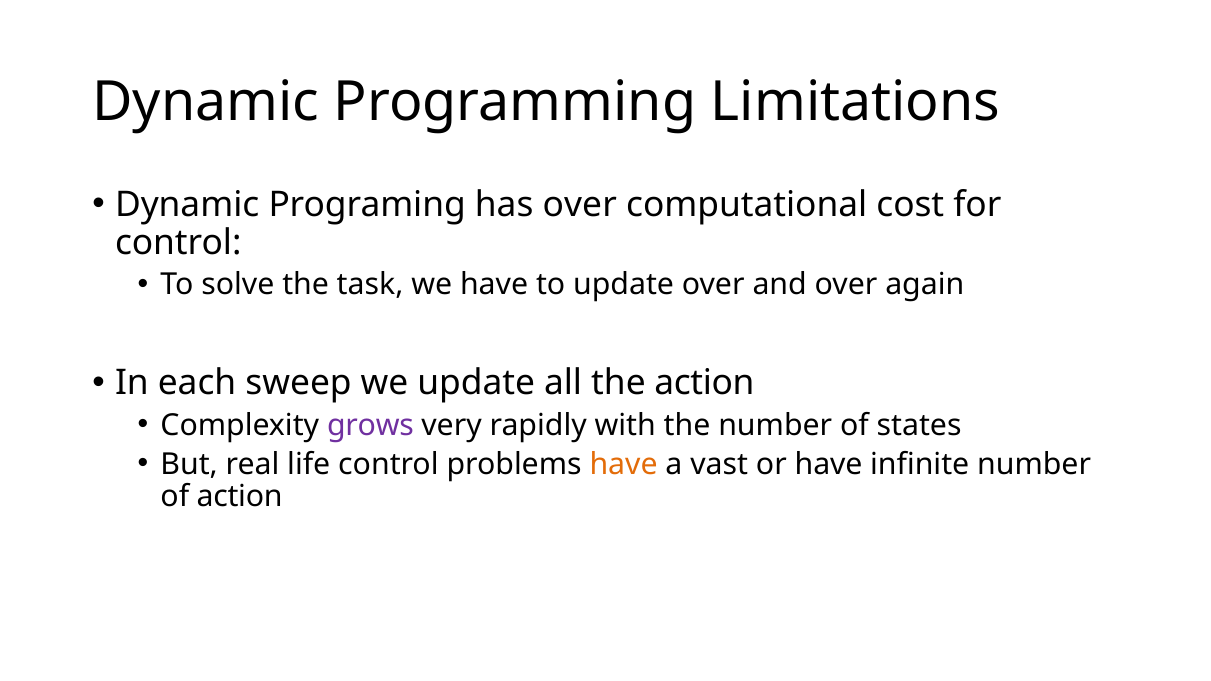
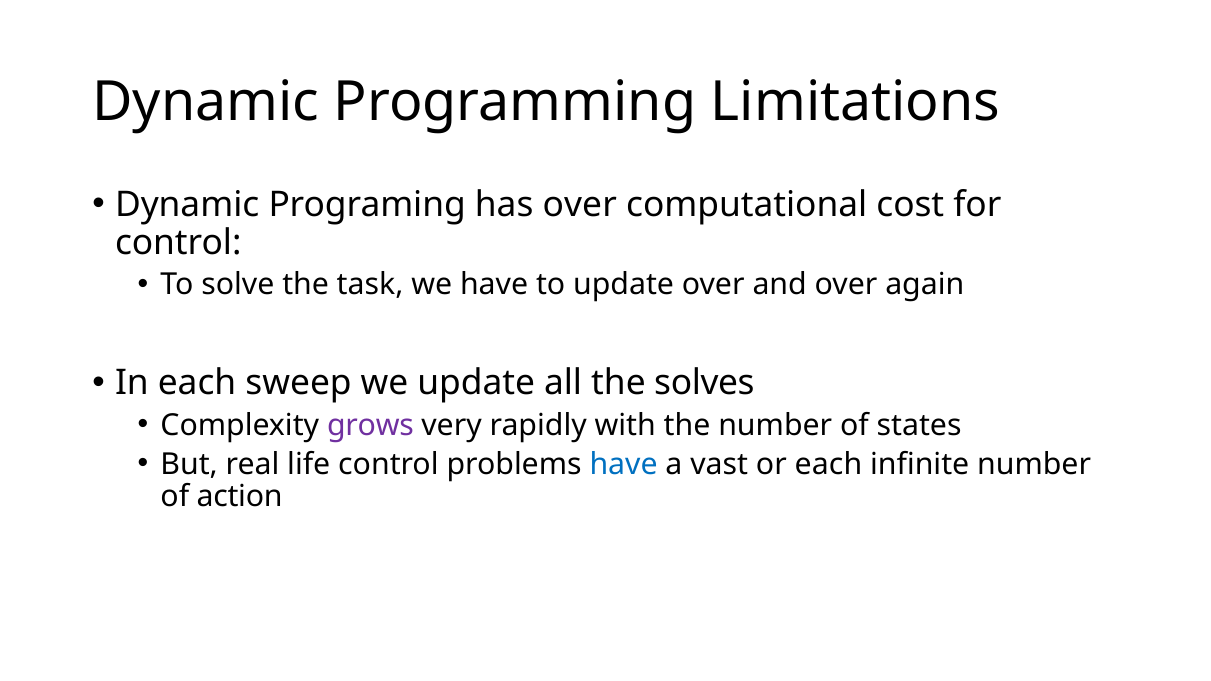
the action: action -> solves
have at (624, 464) colour: orange -> blue
or have: have -> each
